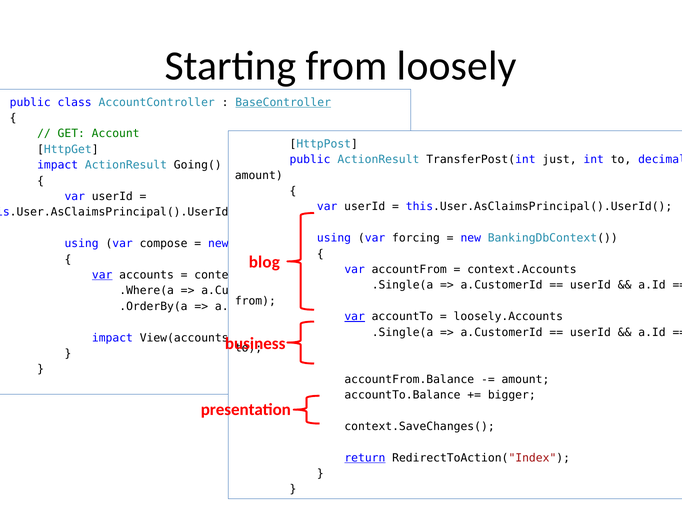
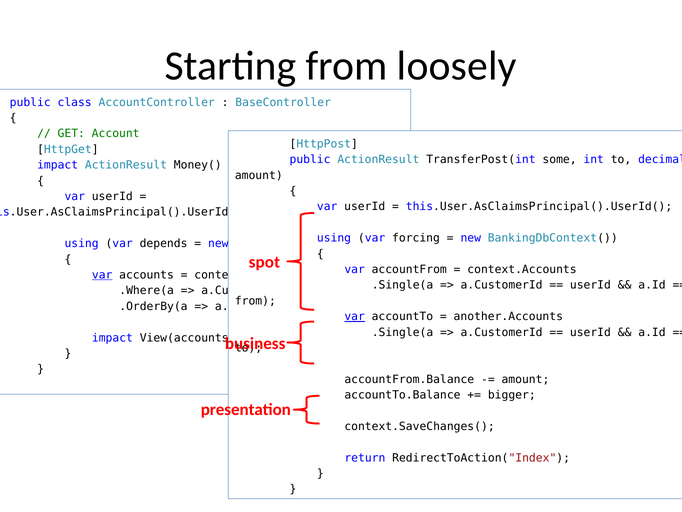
BaseController underline: present -> none
just: just -> some
Going(: Going( -> Money(
compose: compose -> depends
blog: blog -> spot
loosely.Accounts: loosely.Accounts -> another.Accounts
return underline: present -> none
